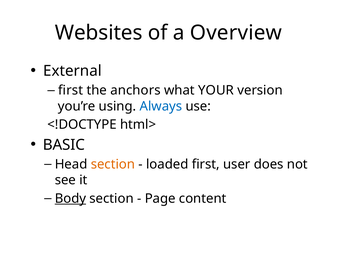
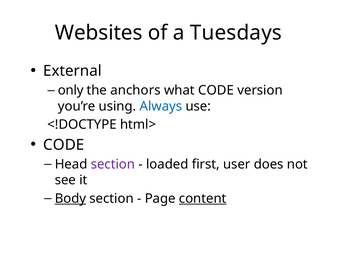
Overview: Overview -> Tuesdays
first at (71, 90): first -> only
what YOUR: YOUR -> CODE
BASIC at (64, 145): BASIC -> CODE
section at (113, 164) colour: orange -> purple
content underline: none -> present
